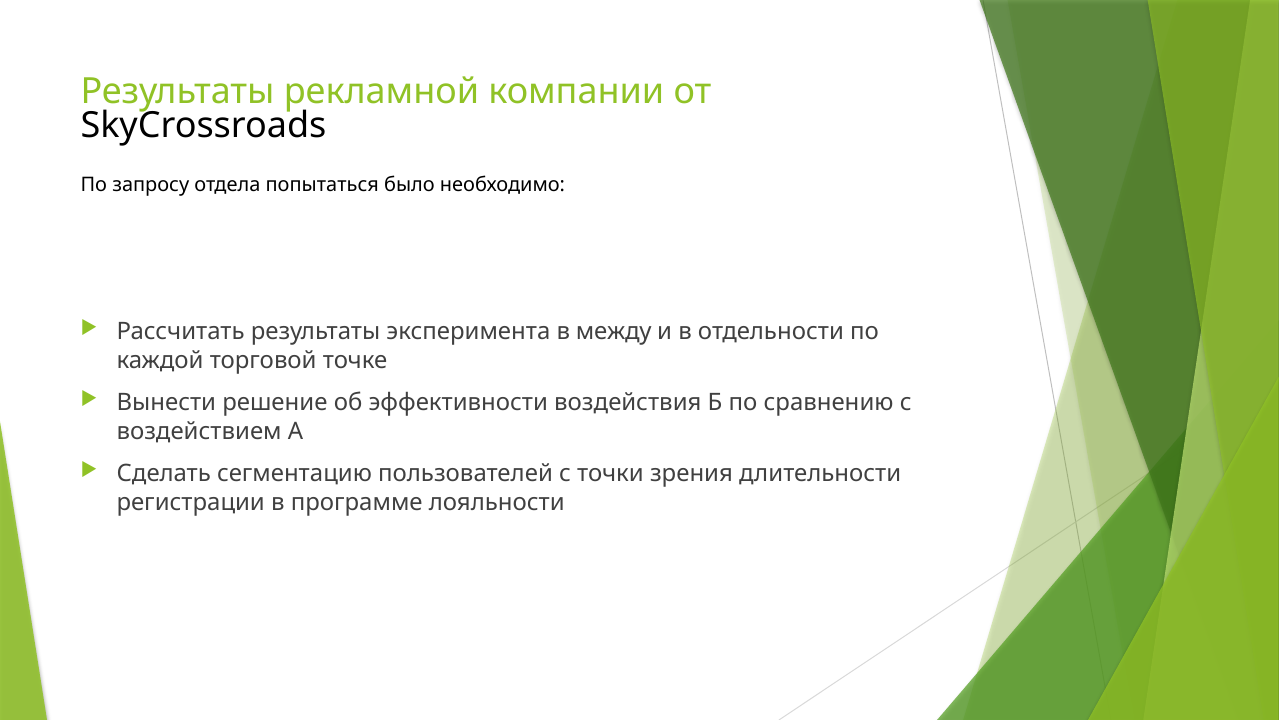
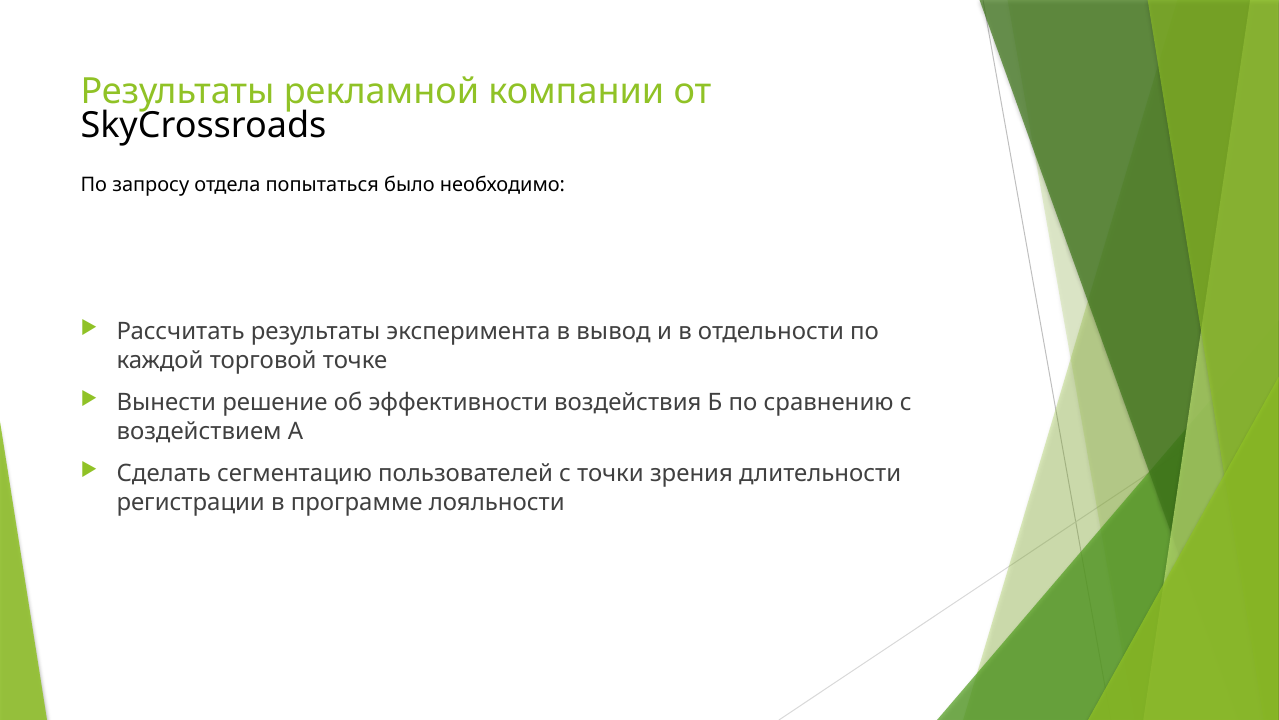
между: между -> вывод
